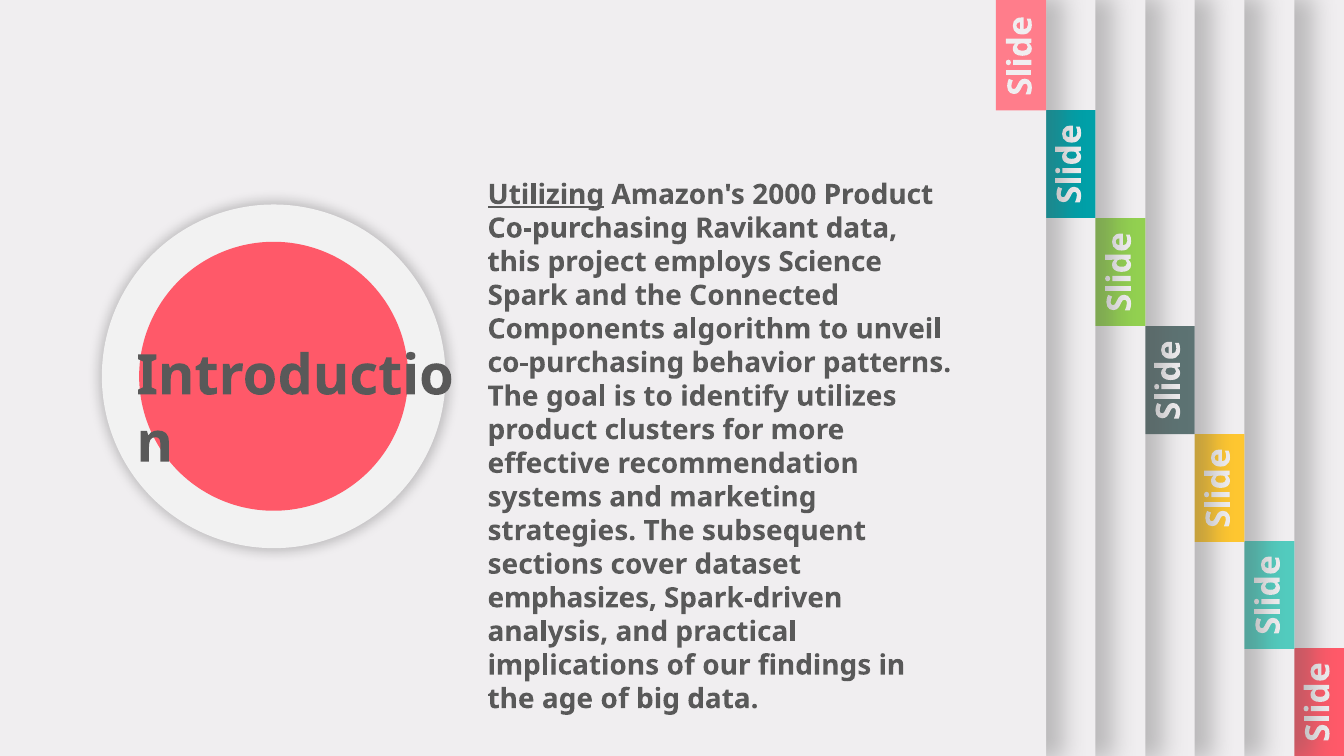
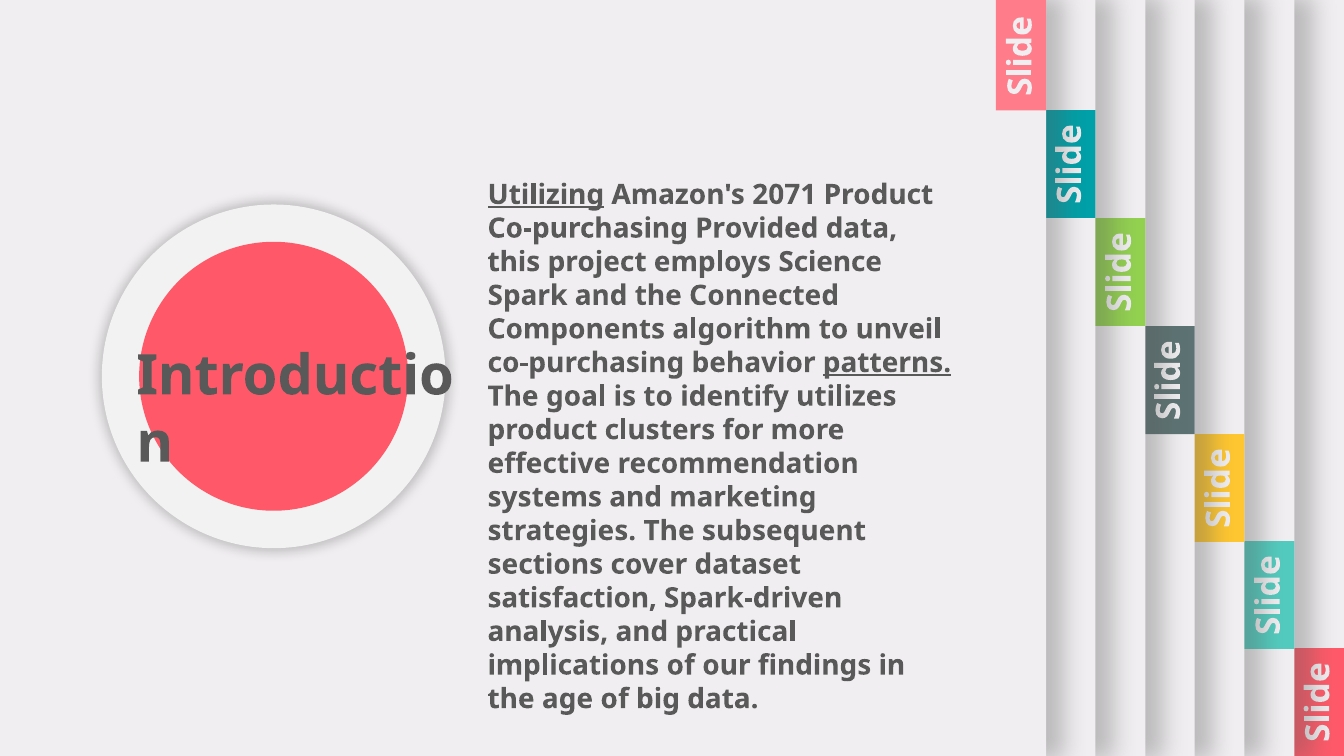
2000: 2000 -> 2071
Ravikant: Ravikant -> Provided
patterns underline: none -> present
emphasizes: emphasizes -> satisfaction
